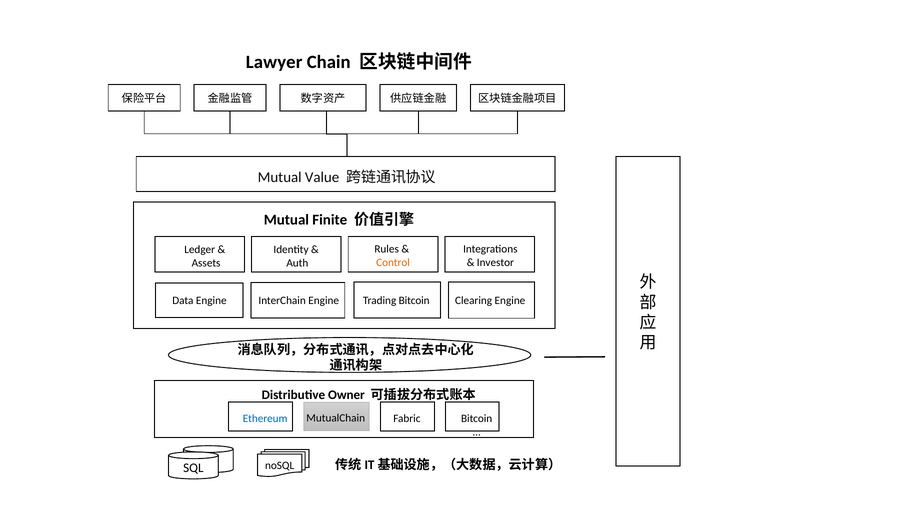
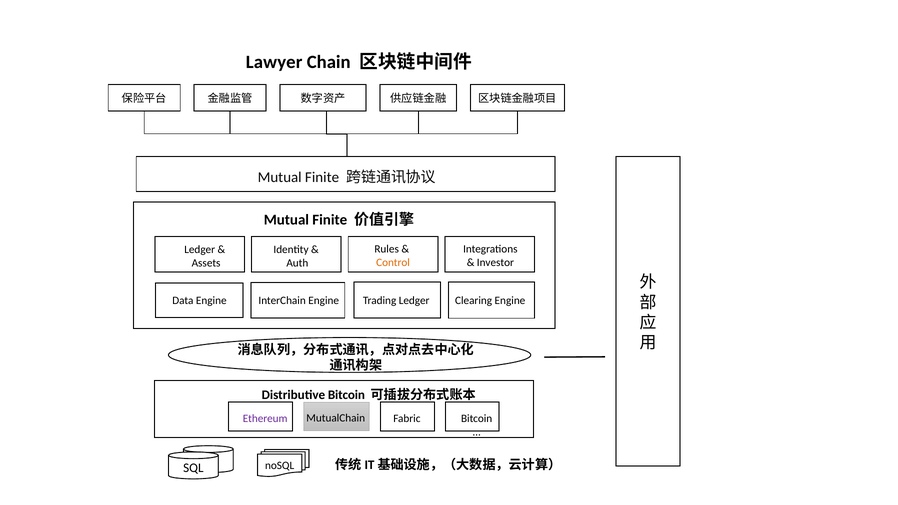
Value at (322, 177): Value -> Finite
Trading Bitcoin: Bitcoin -> Ledger
Distributive Owner: Owner -> Bitcoin
Ethereum colour: blue -> purple
